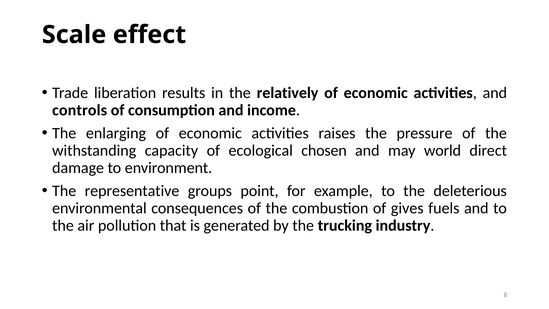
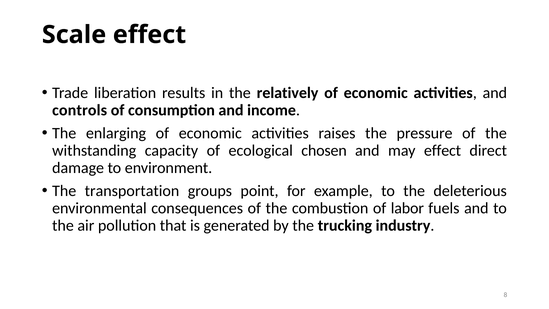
may world: world -> effect
representative: representative -> transportation
gives: gives -> labor
